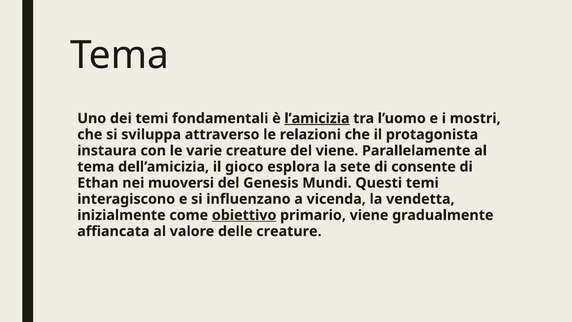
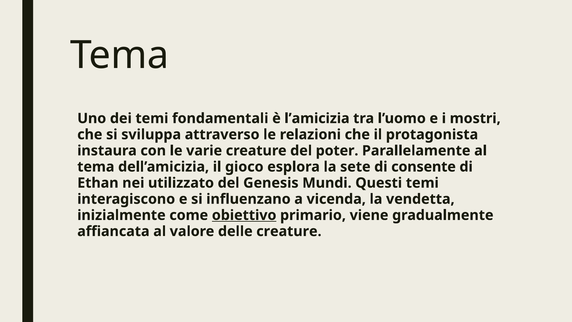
l’amicizia underline: present -> none
del viene: viene -> poter
muoversi: muoversi -> utilizzato
